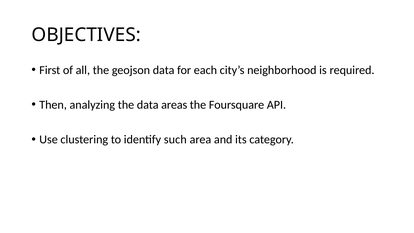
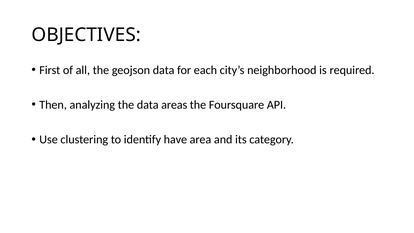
such: such -> have
